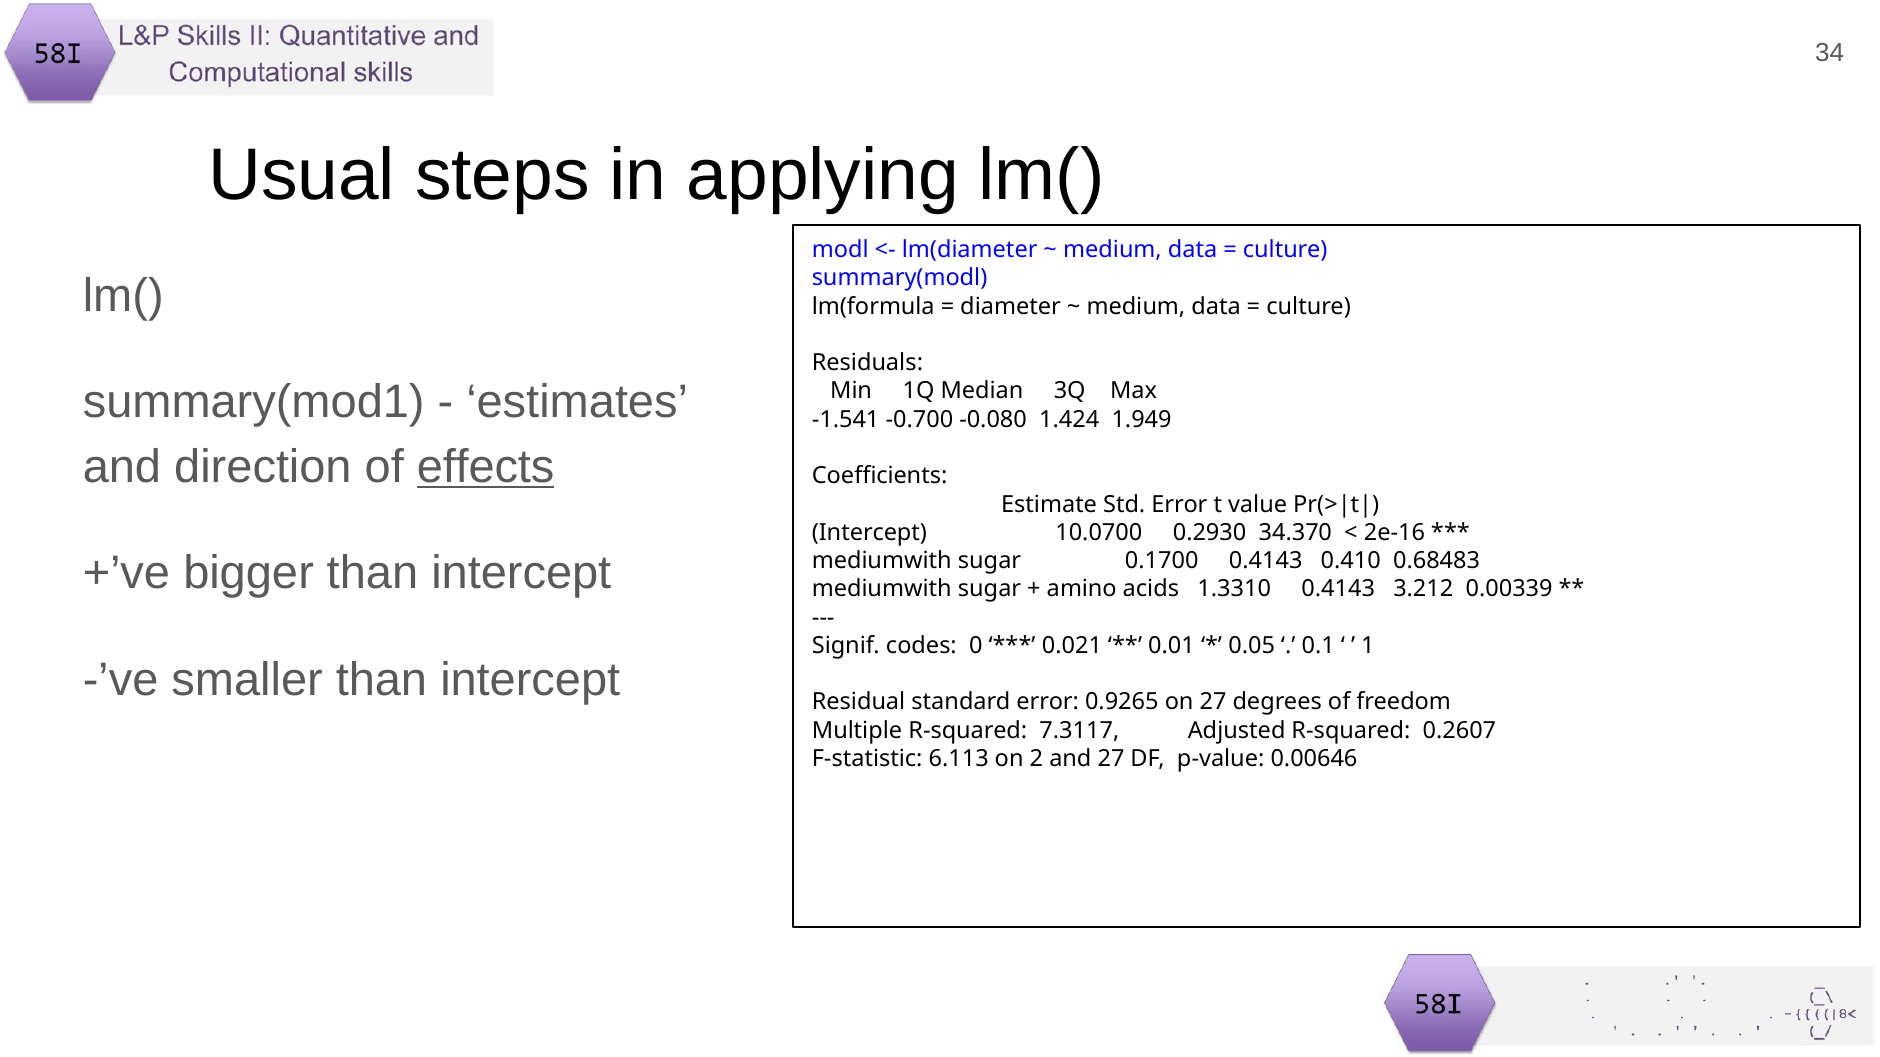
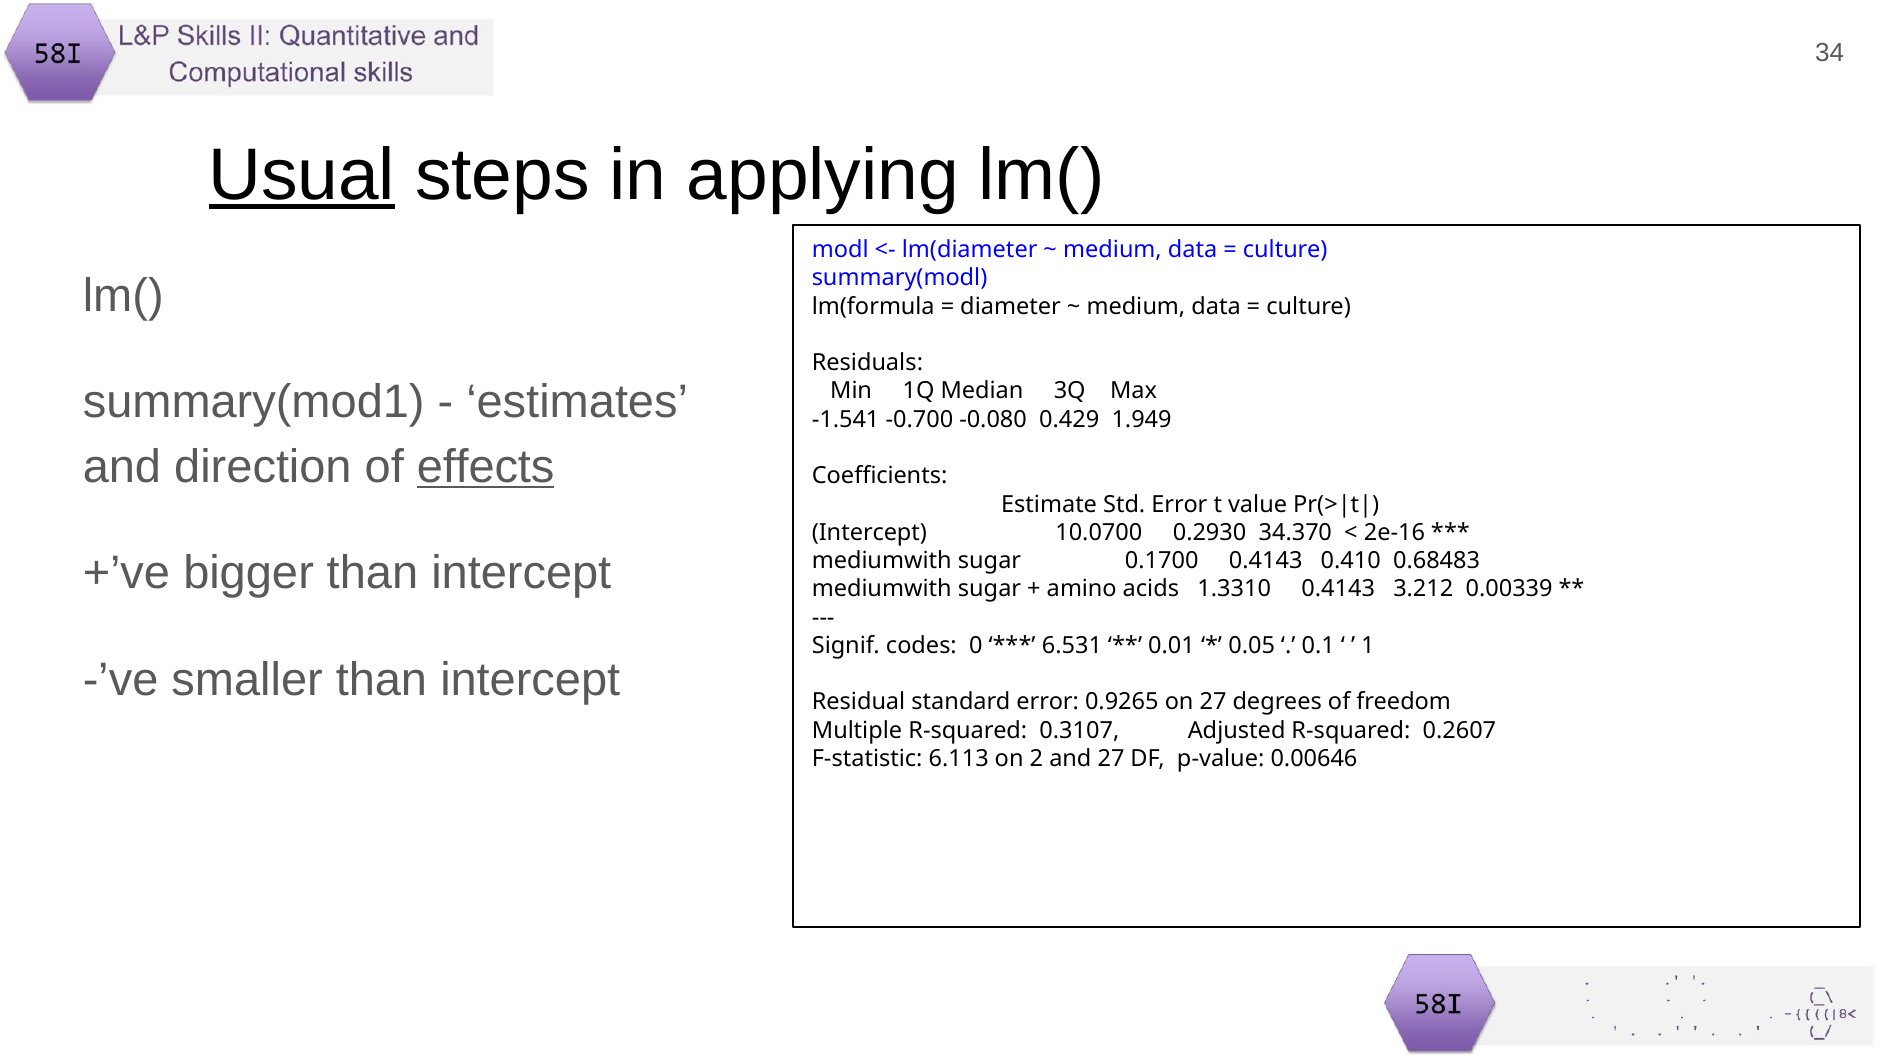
Usual underline: none -> present
1.424: 1.424 -> 0.429
0.021: 0.021 -> 6.531
7.3117: 7.3117 -> 0.3107
